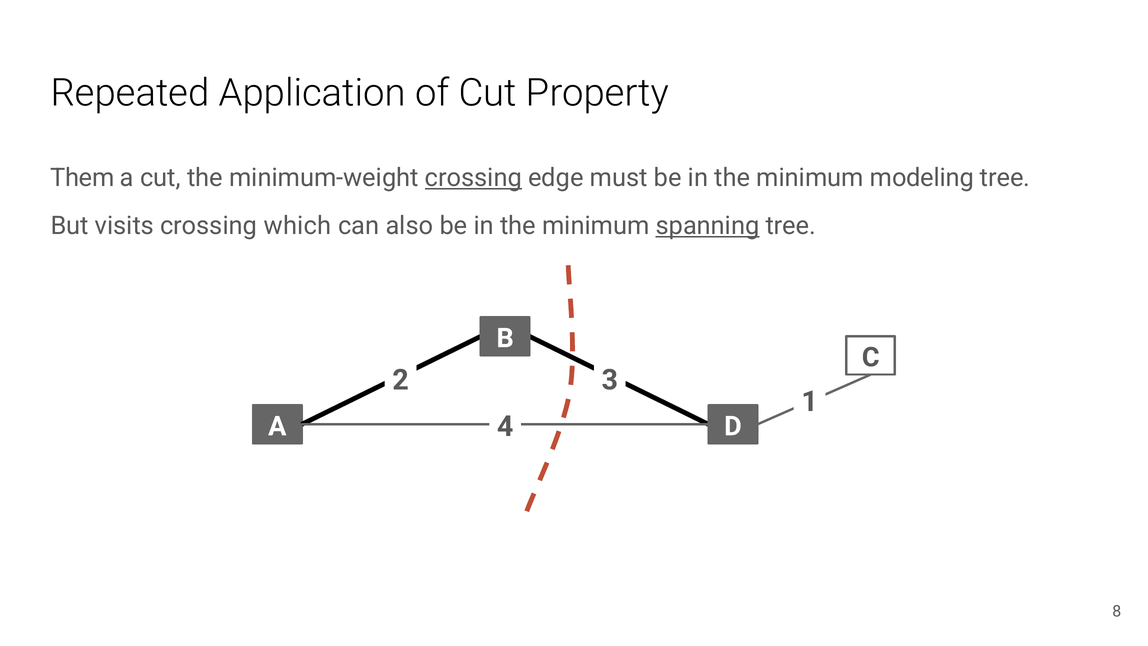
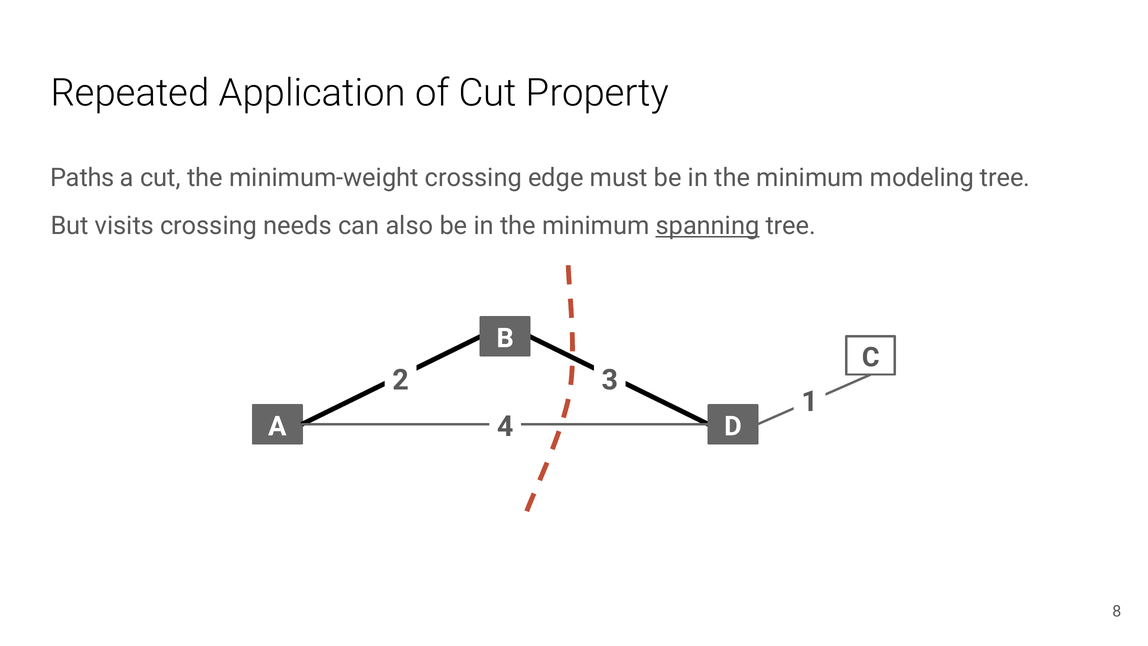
Them: Them -> Paths
crossing at (473, 178) underline: present -> none
which: which -> needs
